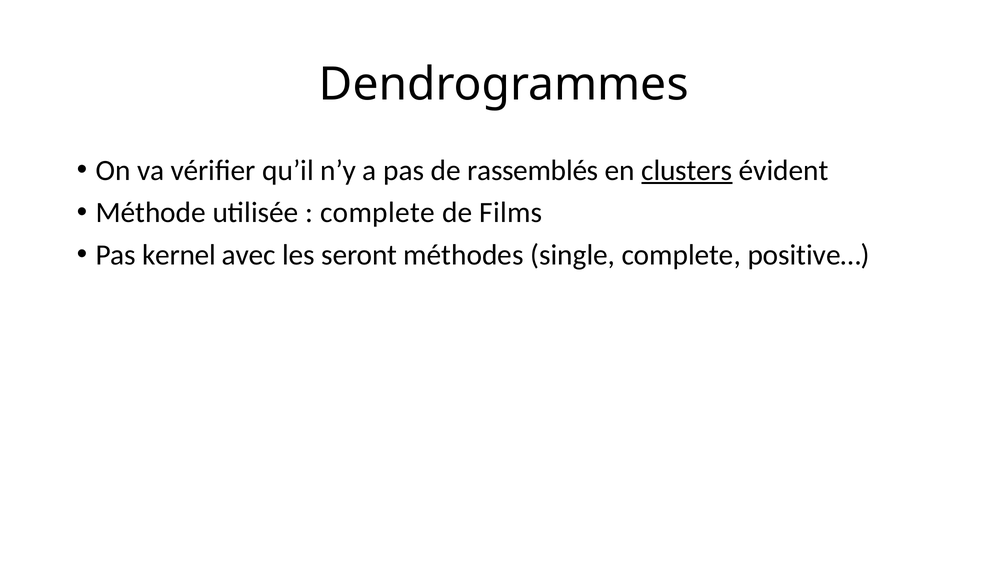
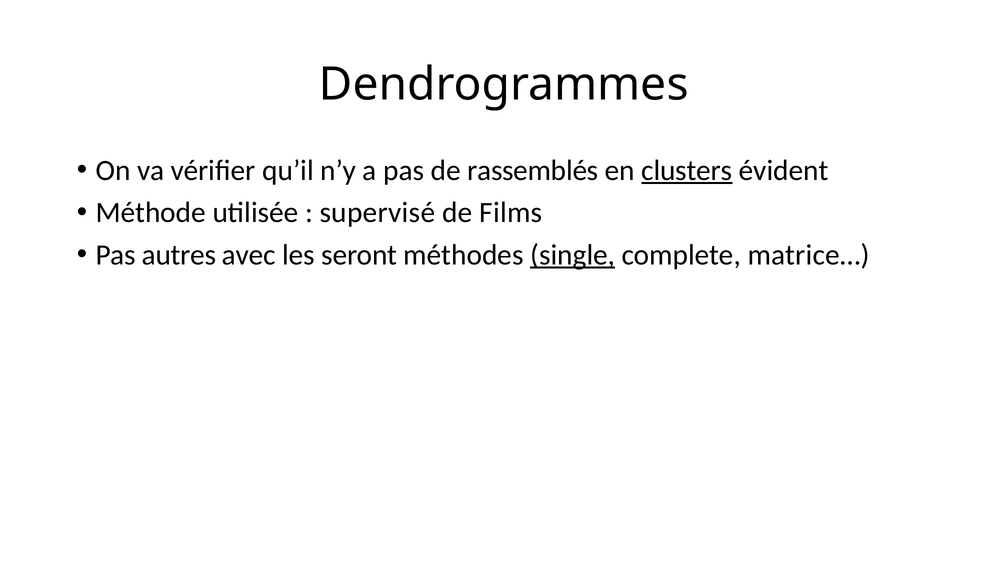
complete at (377, 213): complete -> supervisé
kernel: kernel -> autres
single underline: none -> present
positive…: positive… -> matrice…
